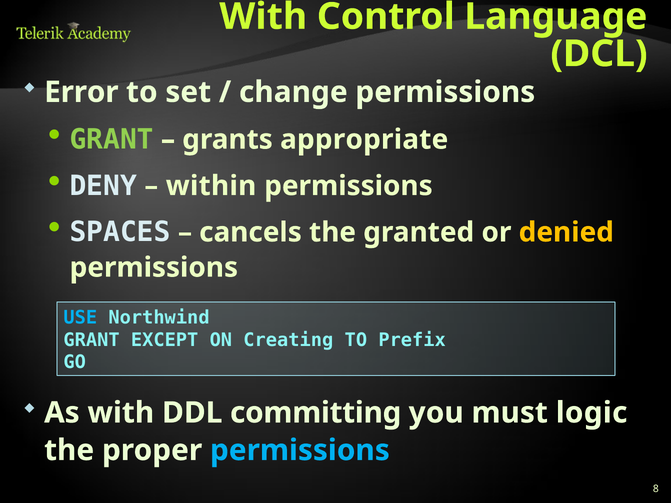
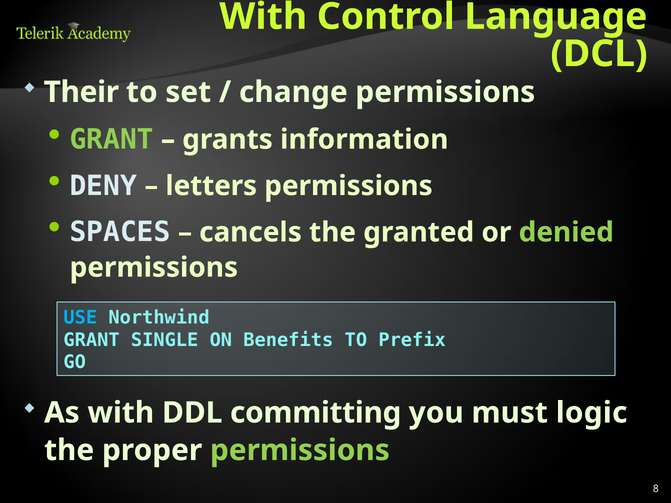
Error: Error -> Their
appropriate: appropriate -> information
within: within -> letters
denied colour: yellow -> light green
EXCEPT: EXCEPT -> SINGLE
Creating: Creating -> Benefits
permissions at (300, 450) colour: light blue -> light green
